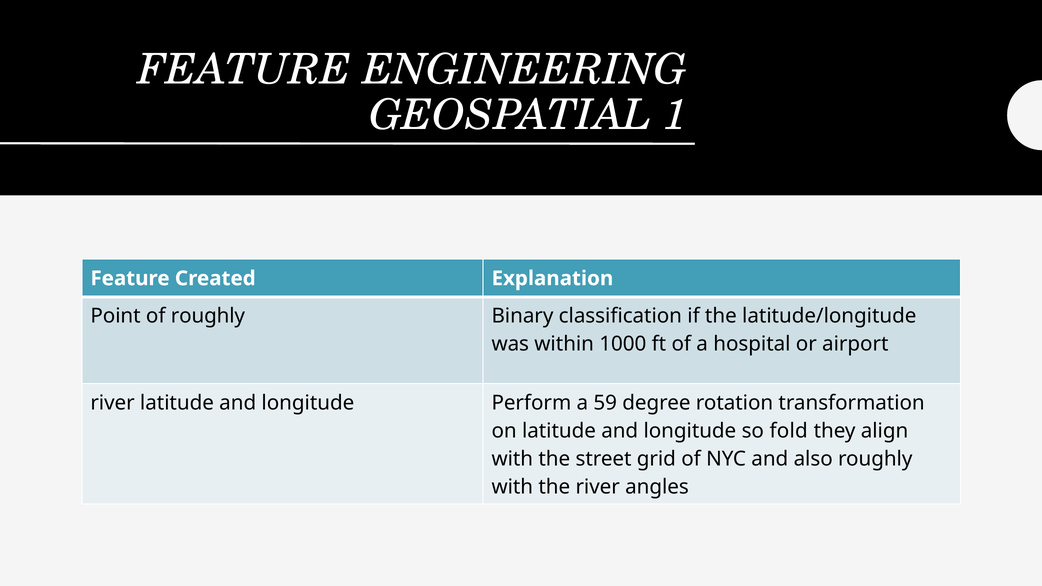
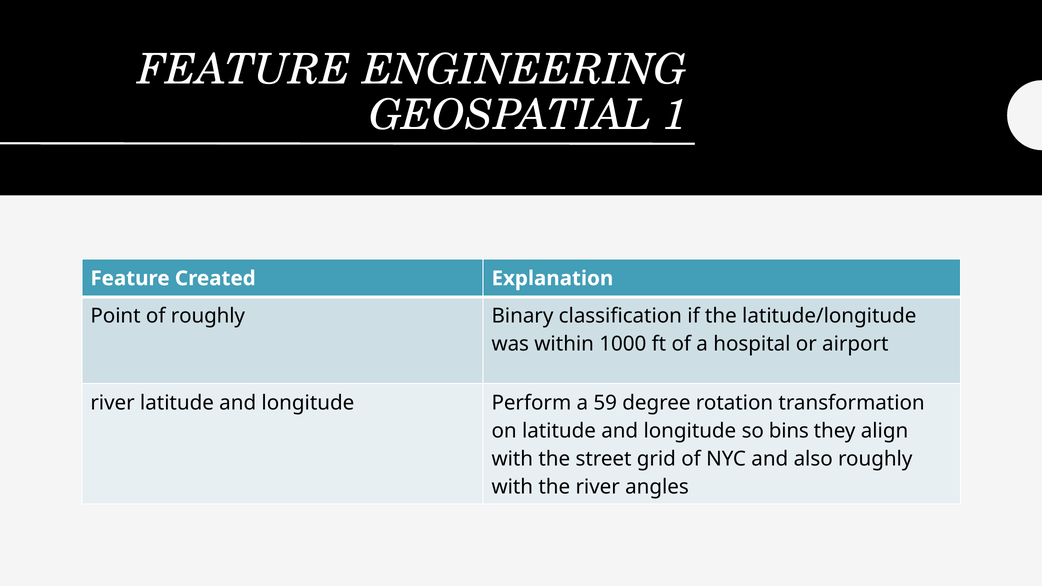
fold: fold -> bins
